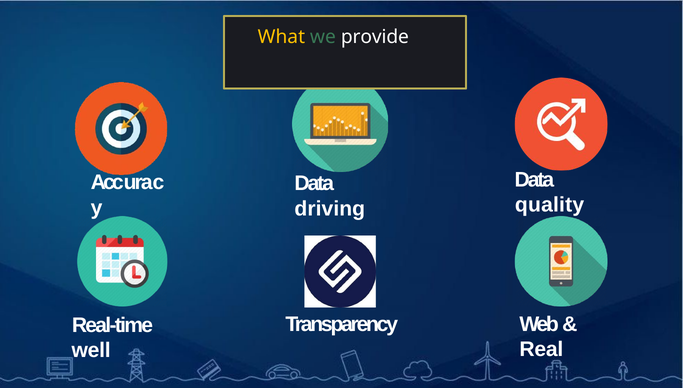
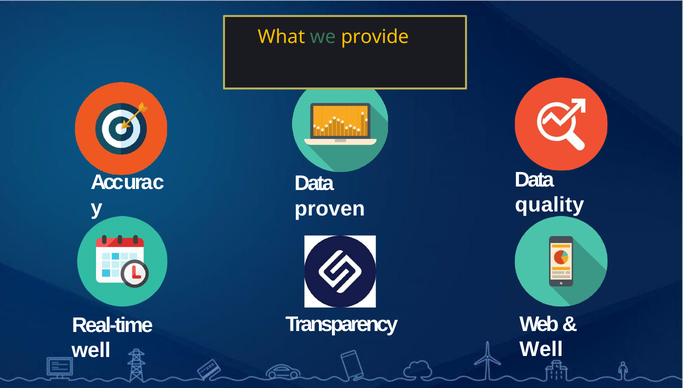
provide colour: white -> yellow
driving: driving -> proven
Real at (541, 350): Real -> Well
